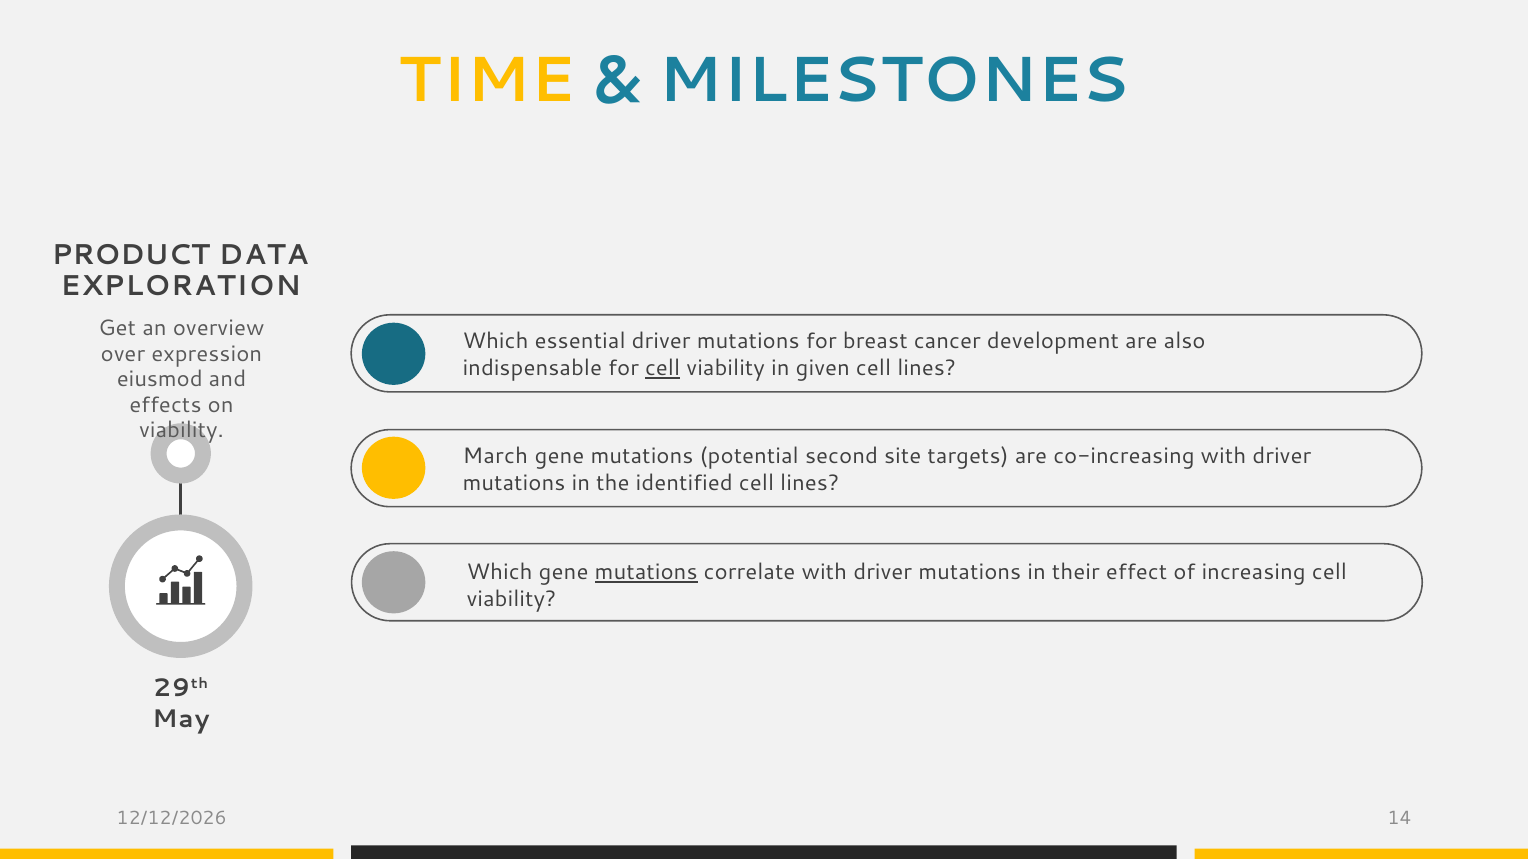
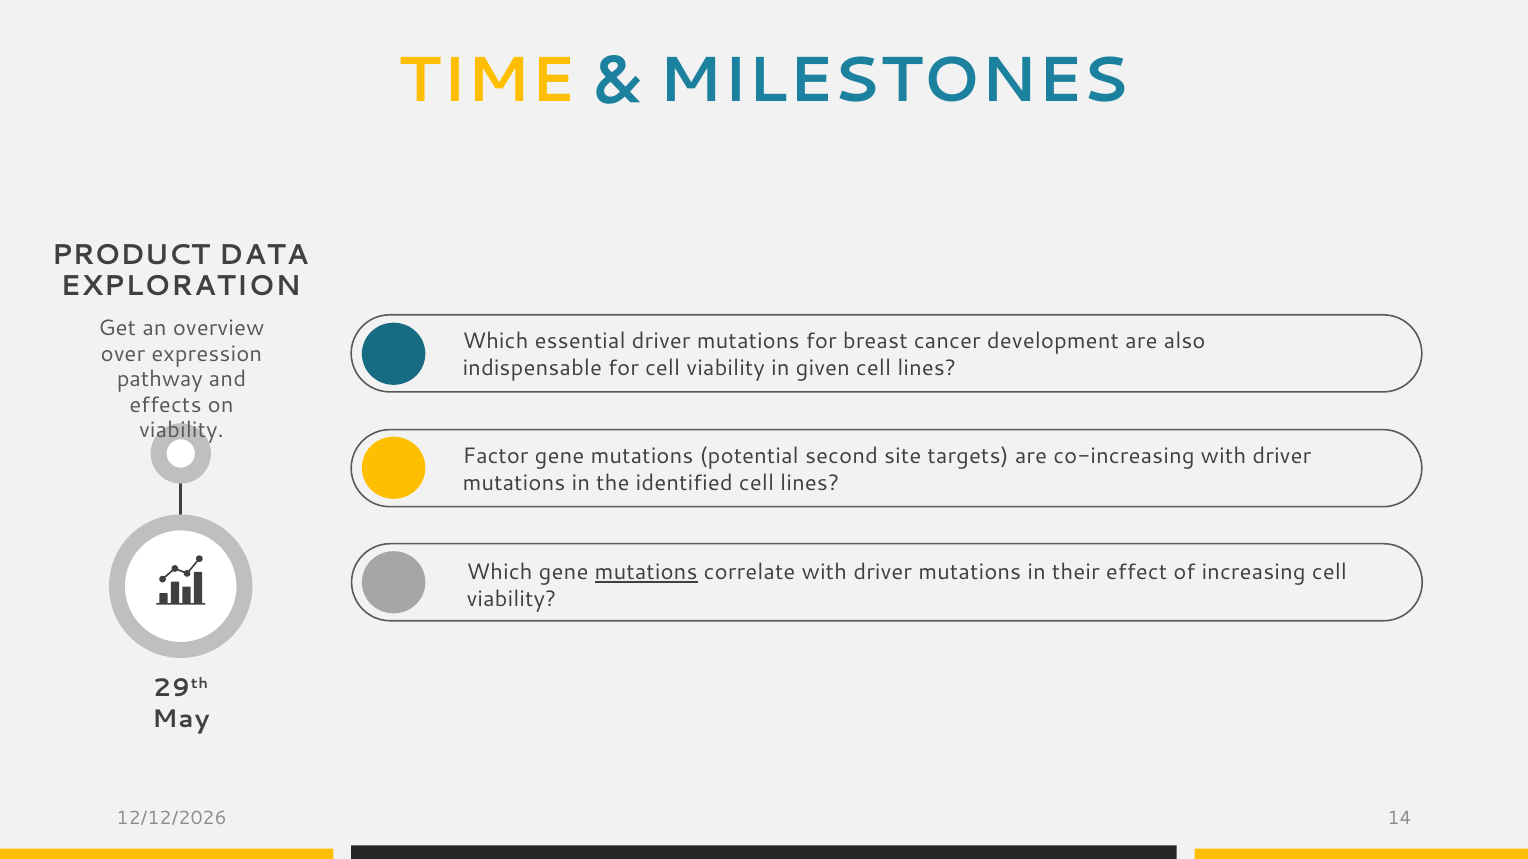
cell at (663, 368) underline: present -> none
eiusmod: eiusmod -> pathway
March: March -> Factor
